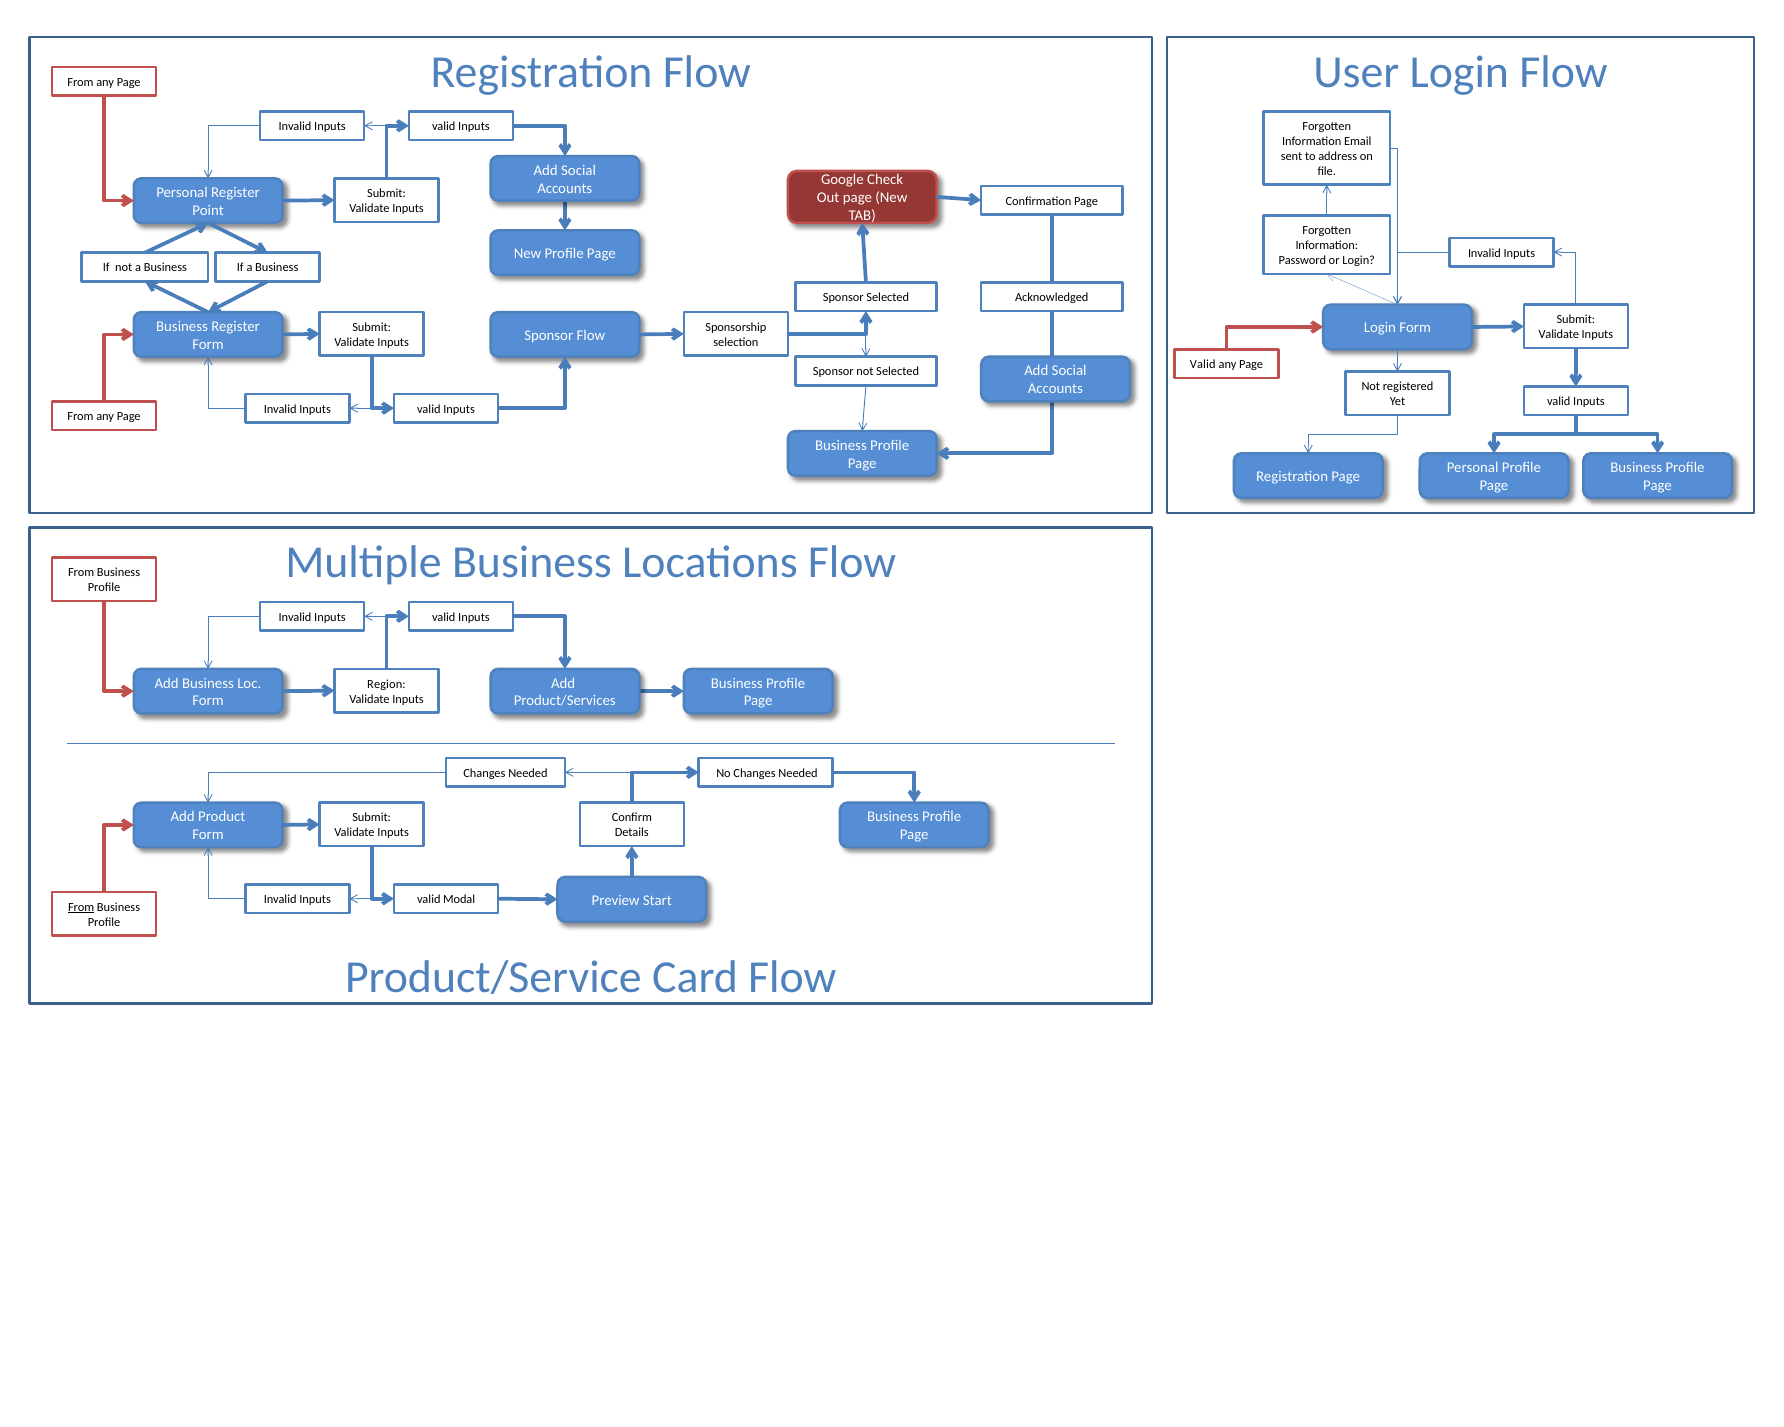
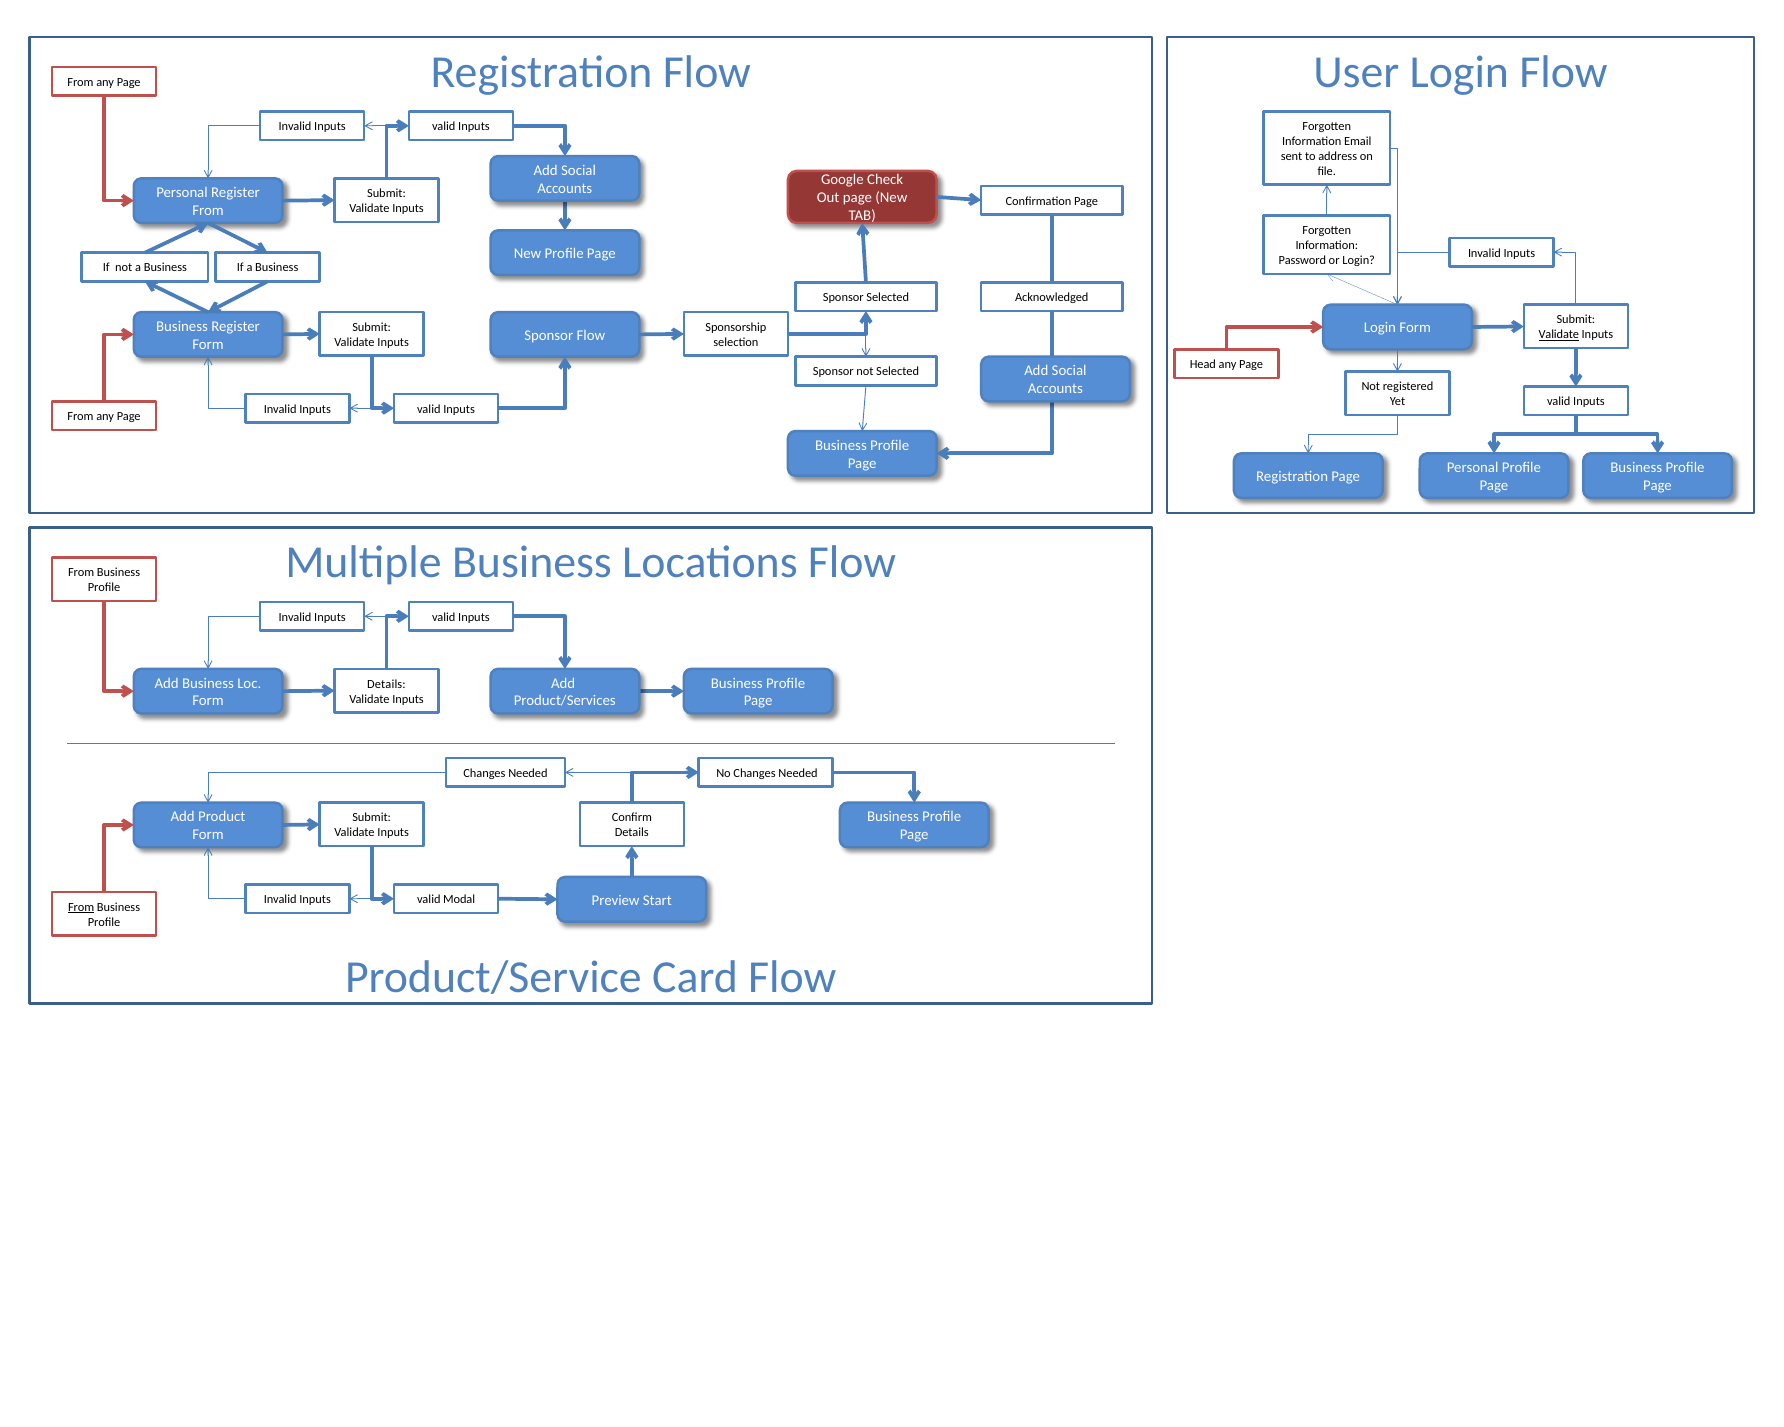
Point at (208, 211): Point -> From
Validate at (1559, 335) underline: none -> present
Valid at (1203, 365): Valid -> Head
Region at (386, 684): Region -> Details
